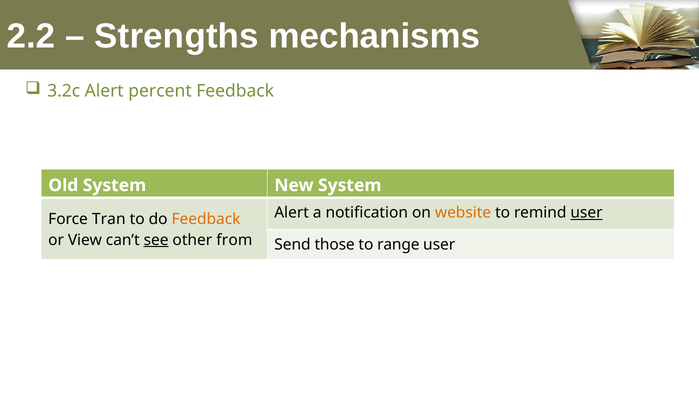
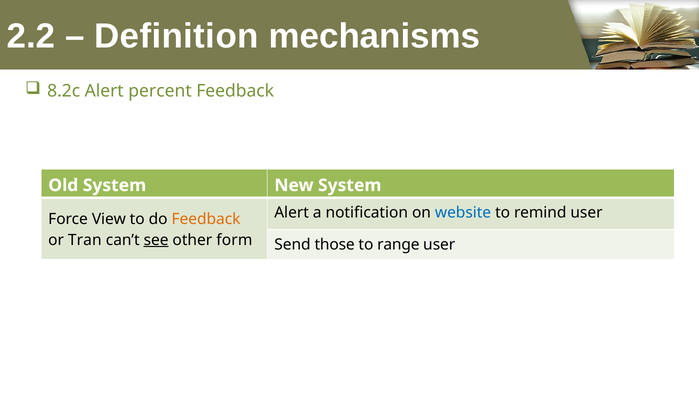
Strengths: Strengths -> Definition
3.2c: 3.2c -> 8.2c
website colour: orange -> blue
user at (586, 213) underline: present -> none
Tran: Tran -> View
View: View -> Tran
from: from -> form
